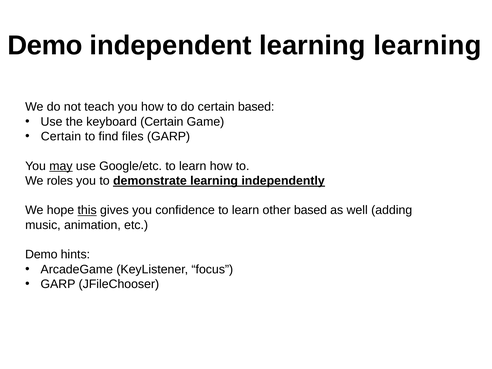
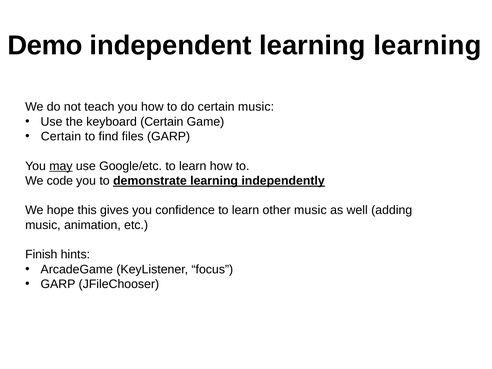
certain based: based -> music
roles: roles -> code
this underline: present -> none
other based: based -> music
Demo at (41, 255): Demo -> Finish
